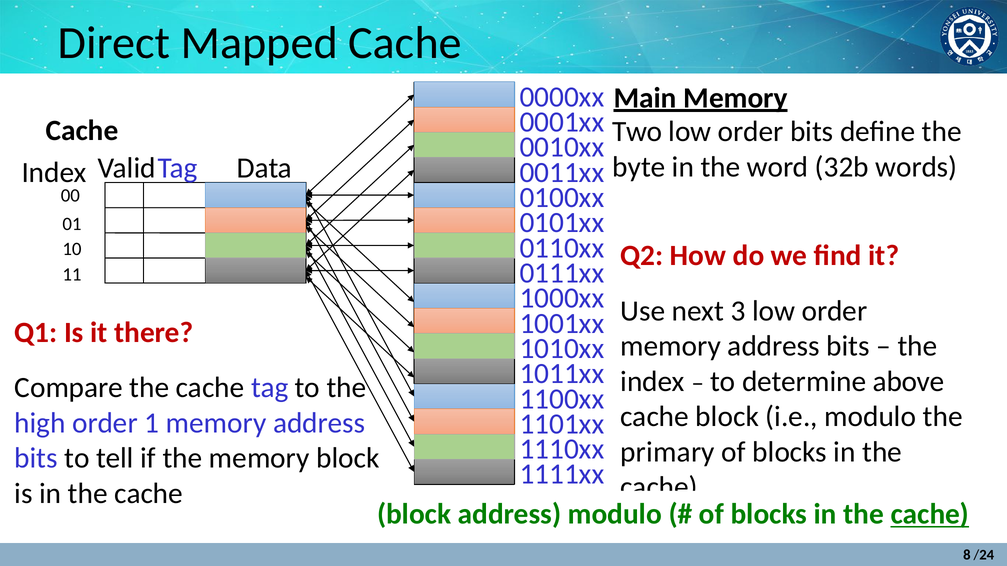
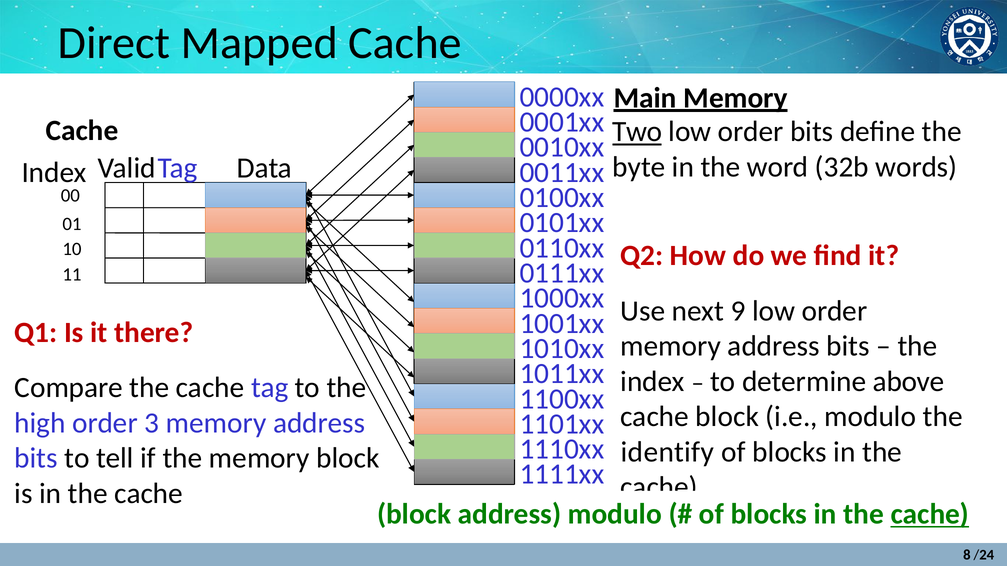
Two underline: none -> present
3: 3 -> 9
1: 1 -> 3
primary: primary -> identify
